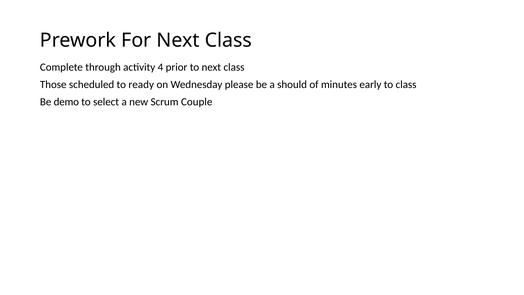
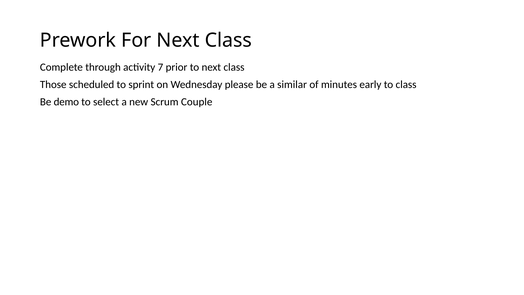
4: 4 -> 7
ready: ready -> sprint
should: should -> similar
